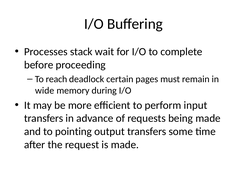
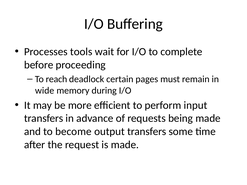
stack: stack -> tools
pointing: pointing -> become
